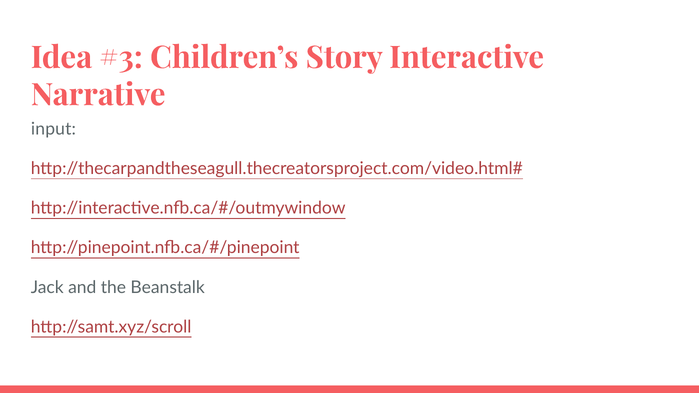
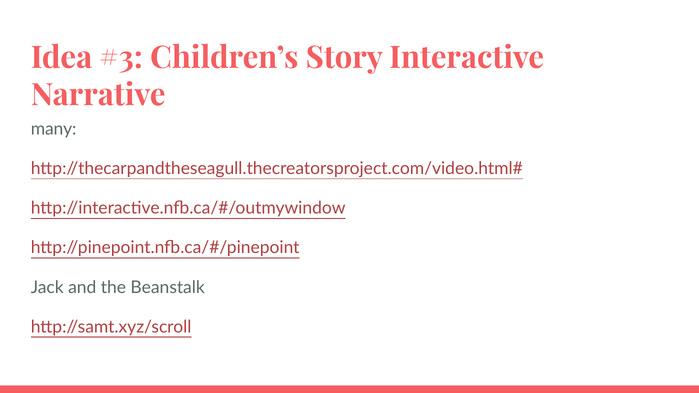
input: input -> many
